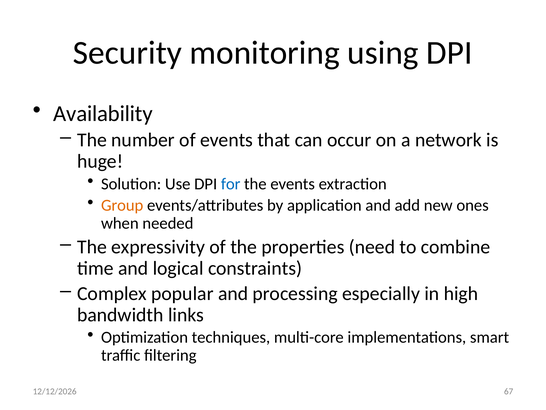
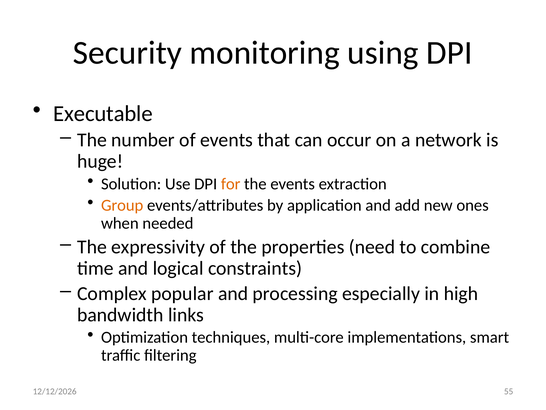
Availability: Availability -> Executable
for colour: blue -> orange
67: 67 -> 55
